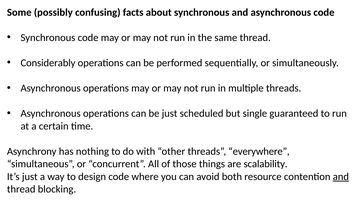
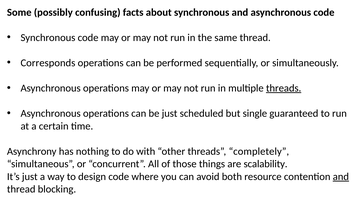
Considerably: Considerably -> Corresponds
threads at (284, 88) underline: none -> present
everywhere: everywhere -> completely
